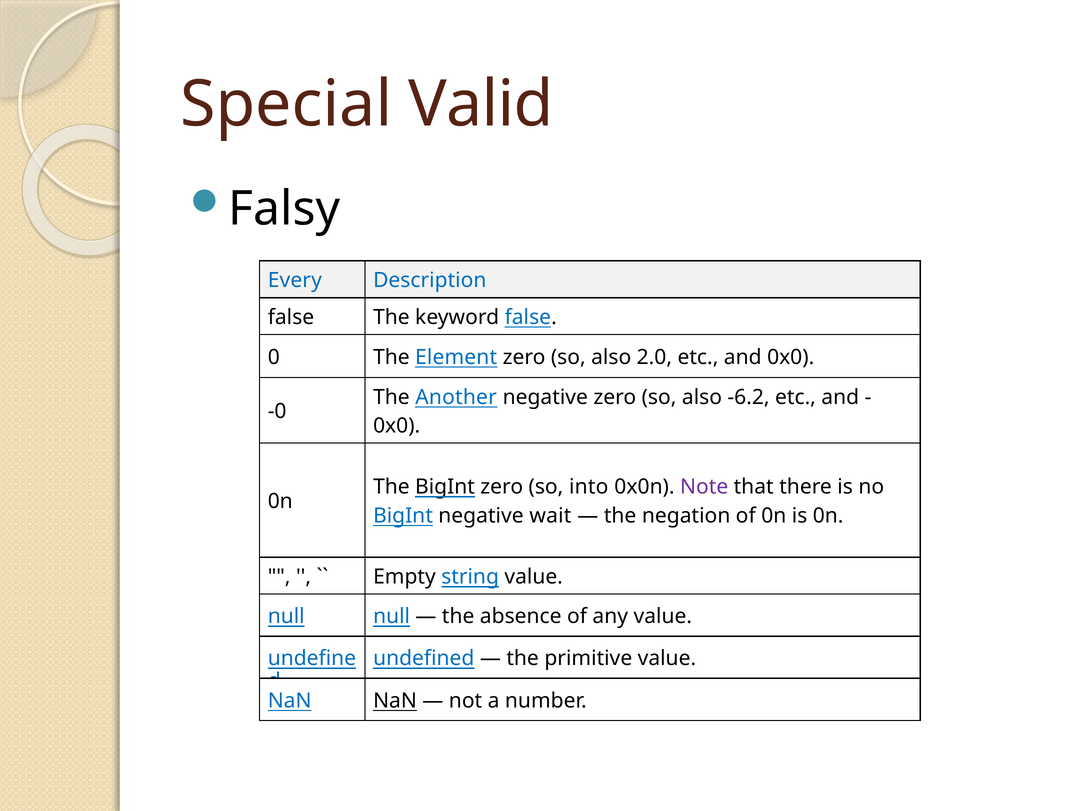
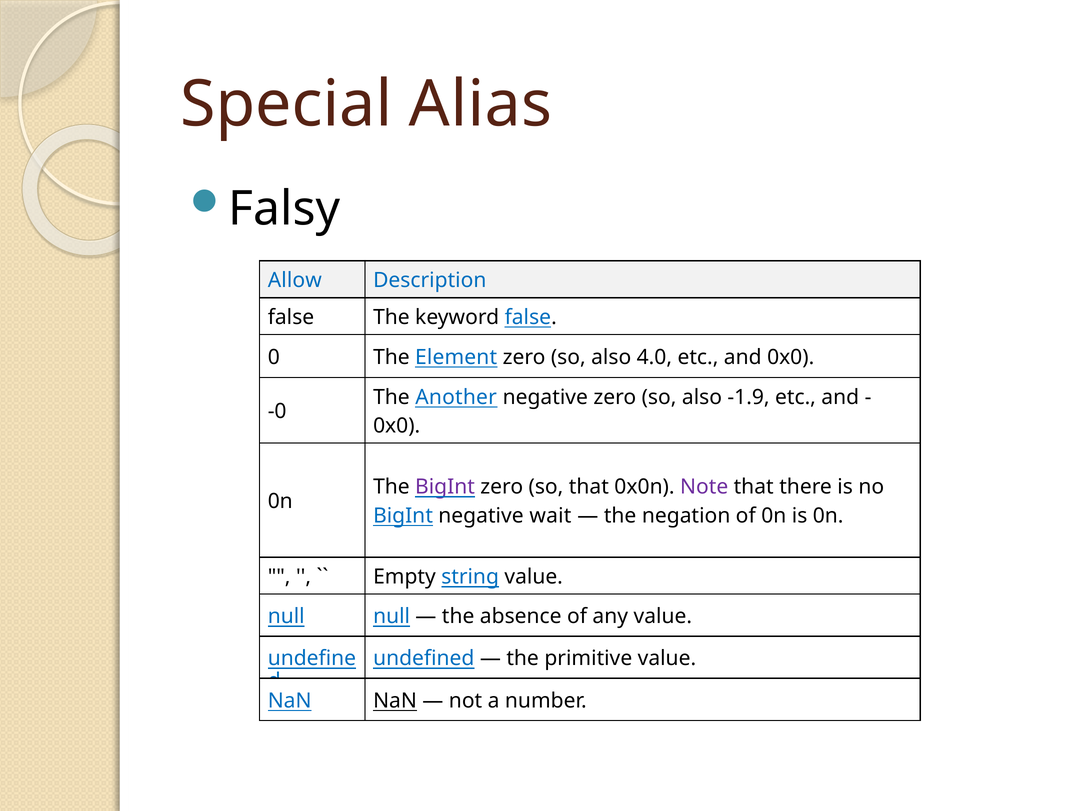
Valid: Valid -> Alias
Every: Every -> Allow
2.0: 2.0 -> 4.0
-6.2: -6.2 -> -1.9
BigInt at (445, 487) colour: black -> purple
so into: into -> that
